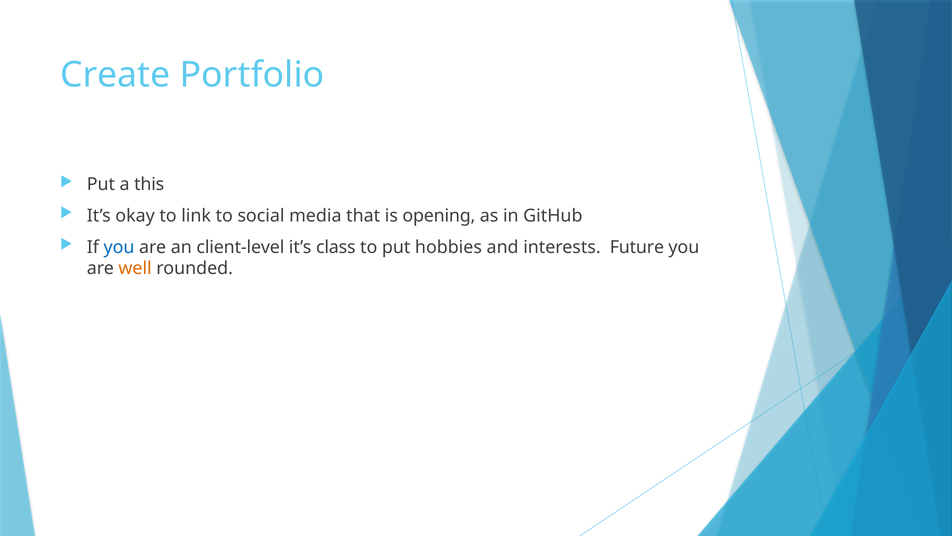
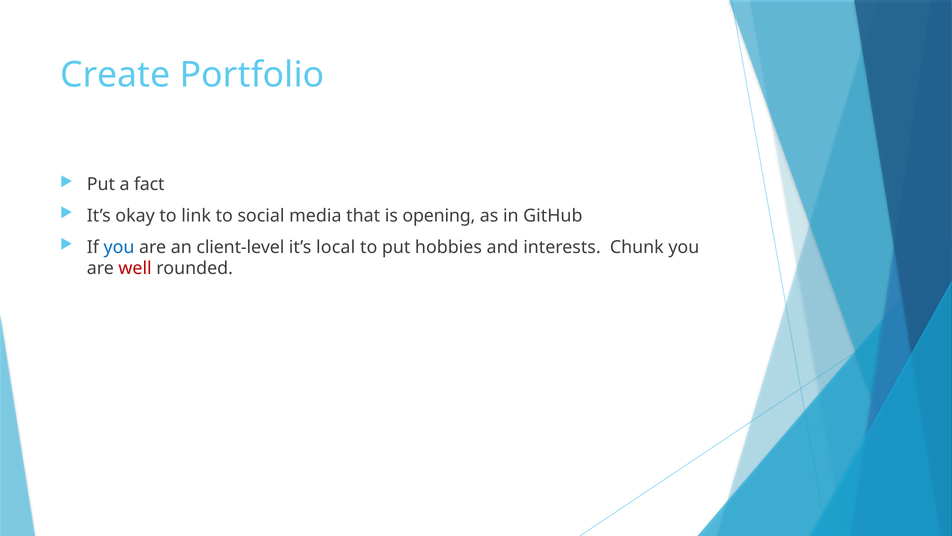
this: this -> fact
class: class -> local
Future: Future -> Chunk
well colour: orange -> red
